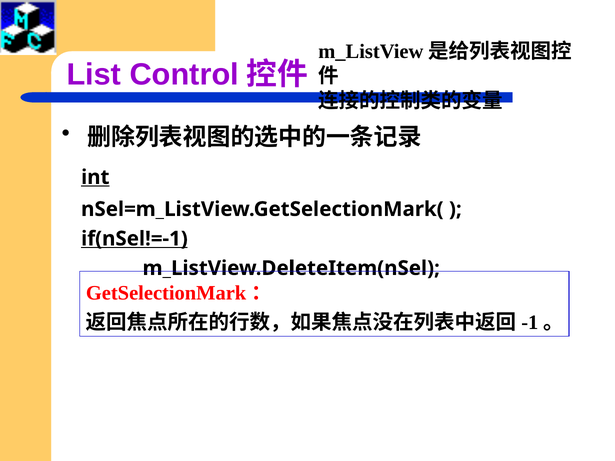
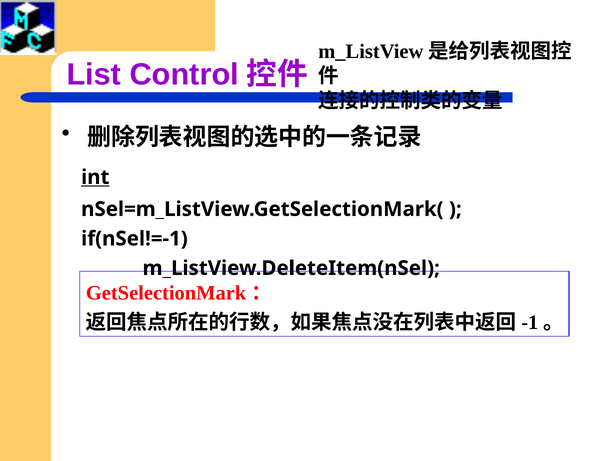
if(nSel!=-1 underline: present -> none
